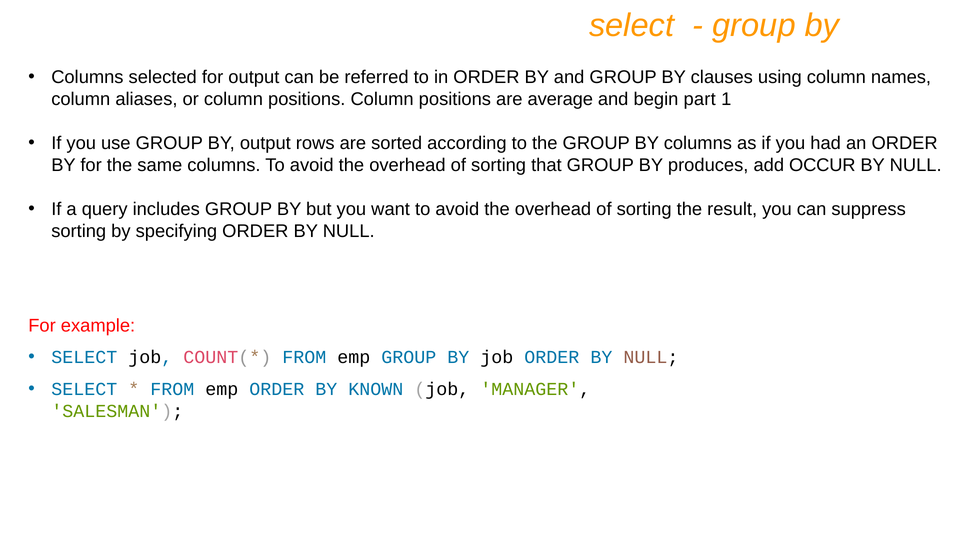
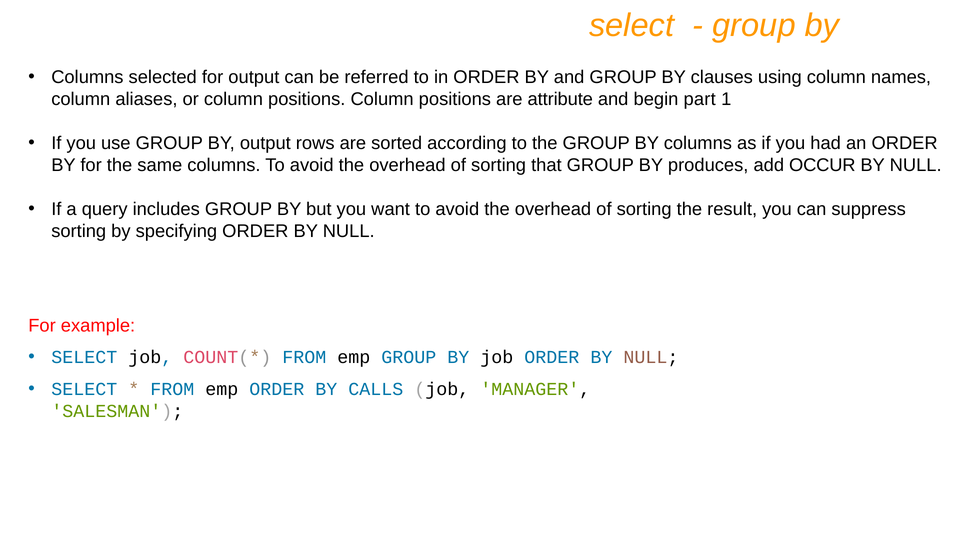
average: average -> attribute
KNOWN: KNOWN -> CALLS
